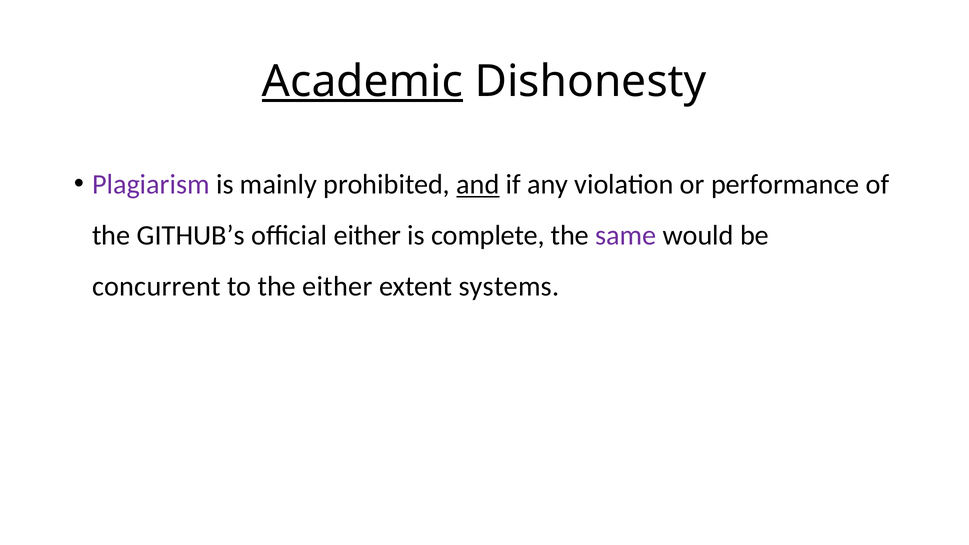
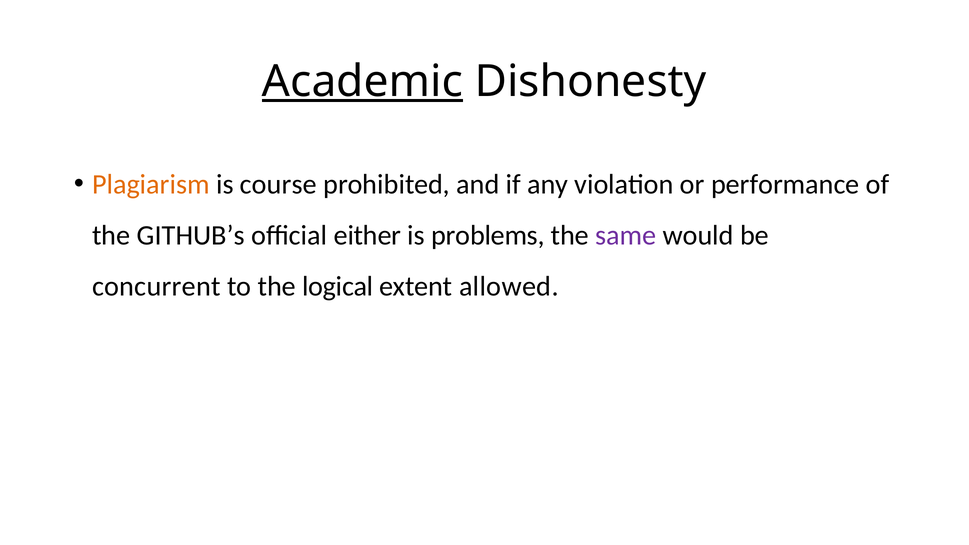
Plagiarism colour: purple -> orange
mainly: mainly -> course
and underline: present -> none
complete: complete -> problems
the either: either -> logical
systems: systems -> allowed
